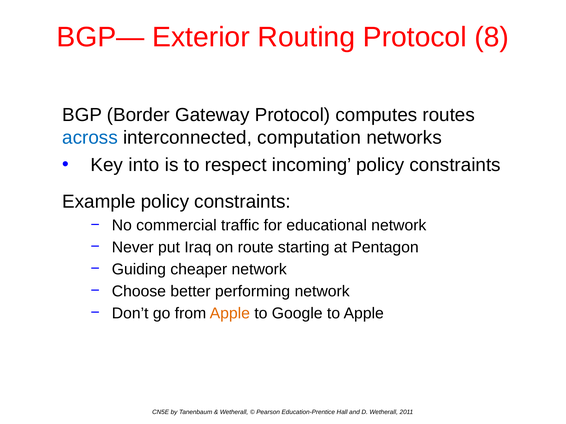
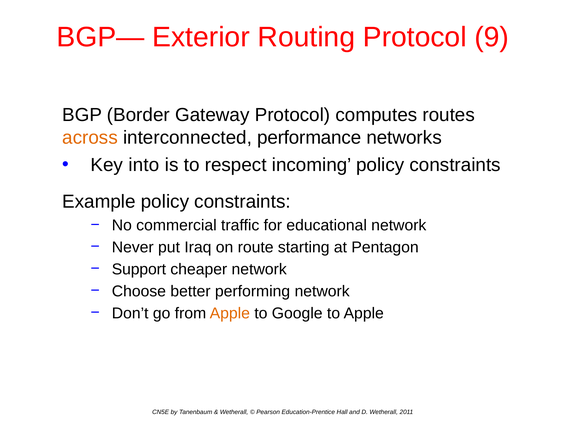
8: 8 -> 9
across colour: blue -> orange
computation: computation -> performance
Guiding: Guiding -> Support
